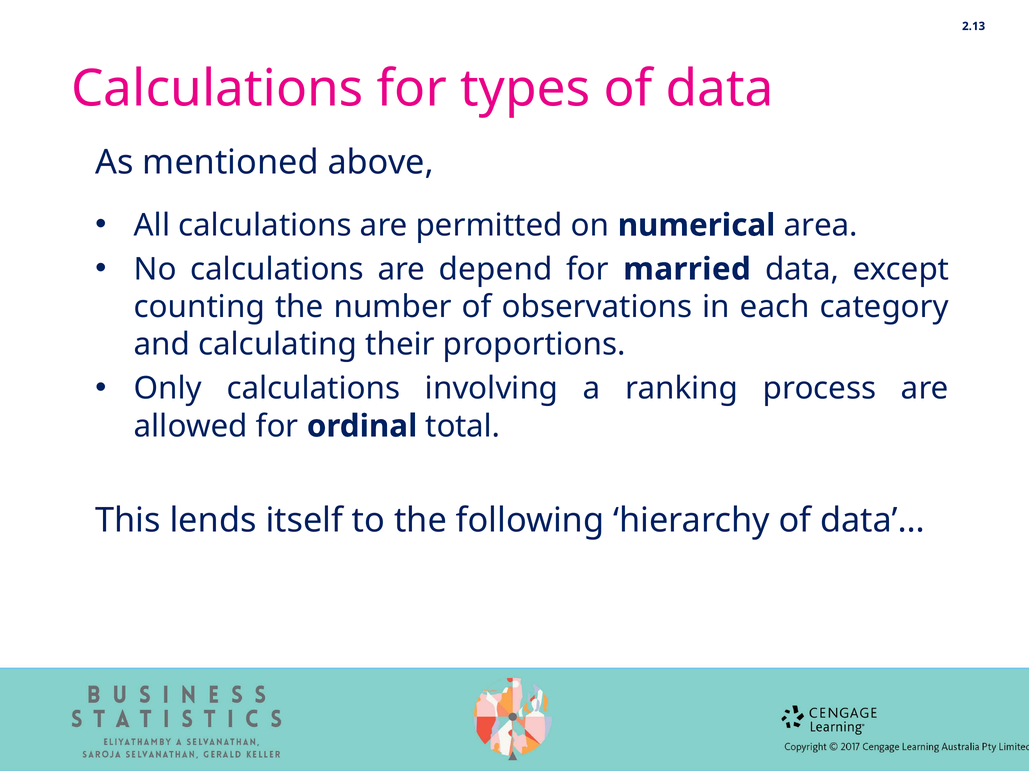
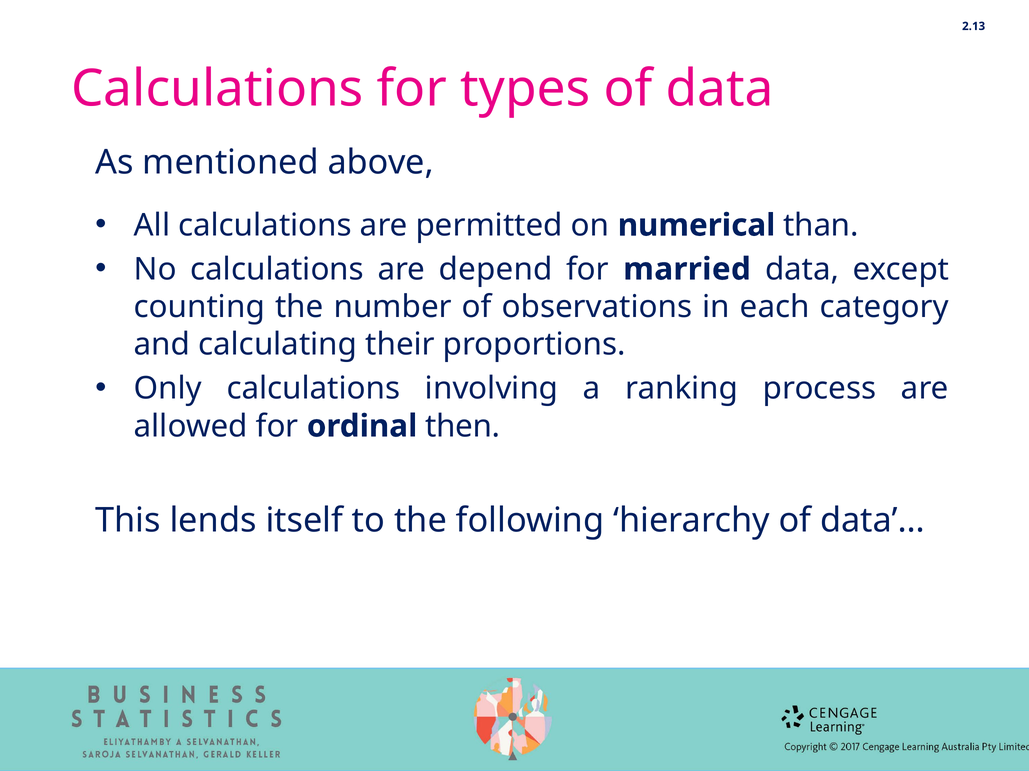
area: area -> than
total: total -> then
